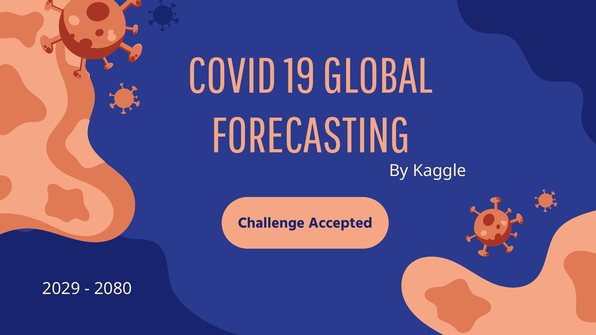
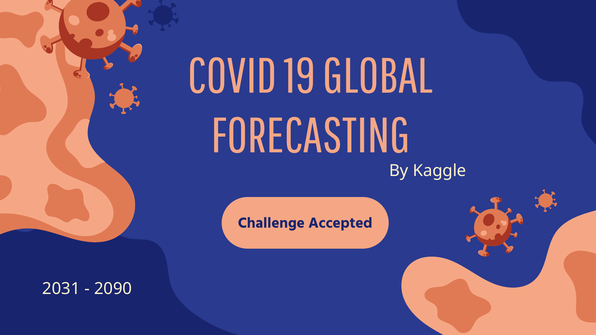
2029: 2029 -> 2031
2080: 2080 -> 2090
